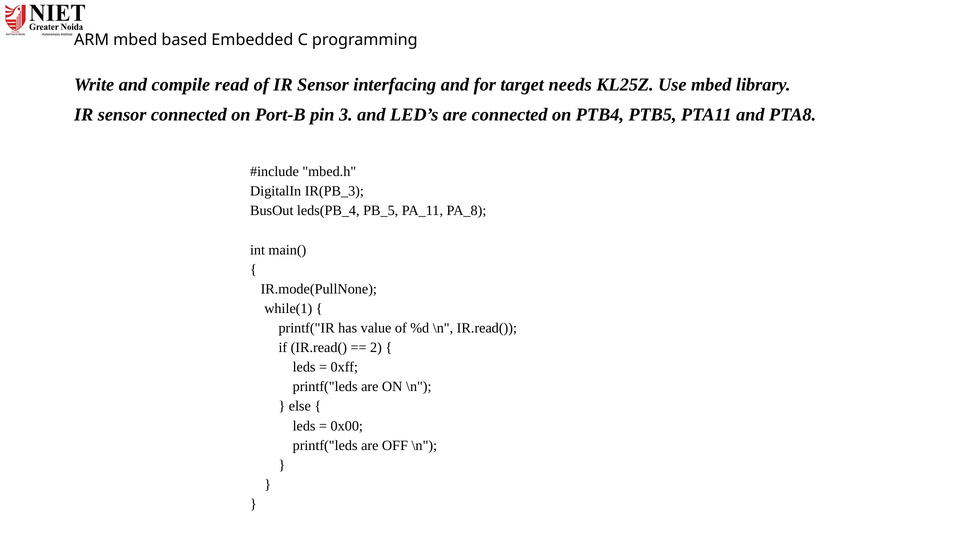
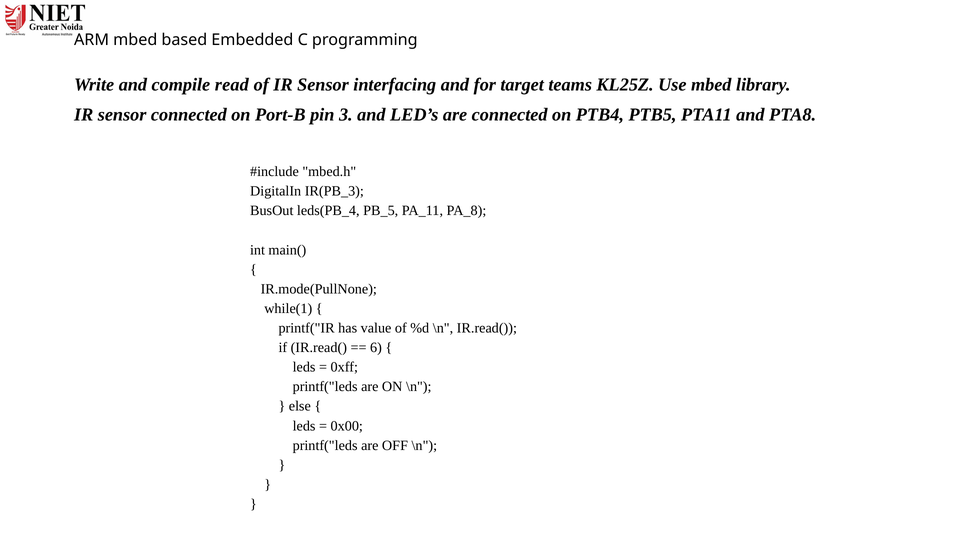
needs: needs -> teams
2: 2 -> 6
